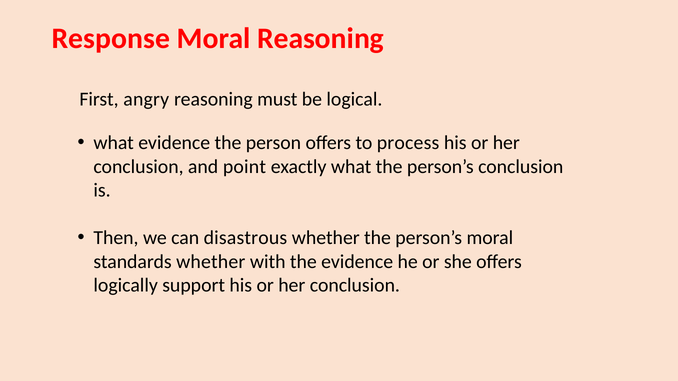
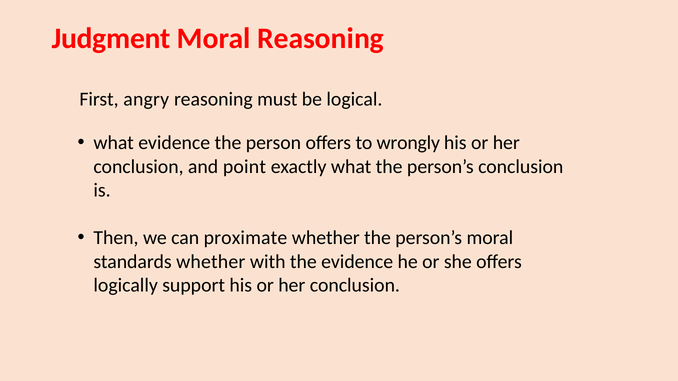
Response: Response -> Judgment
process: process -> wrongly
disastrous: disastrous -> proximate
